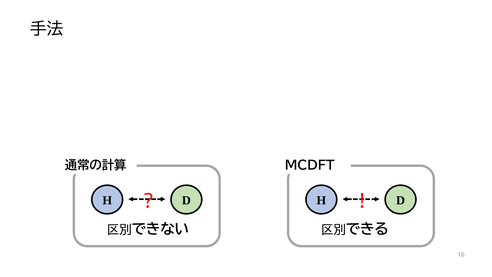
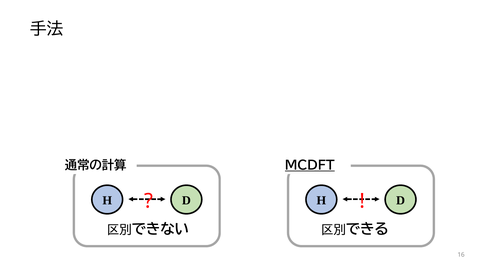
MCDFT underline: none -> present
